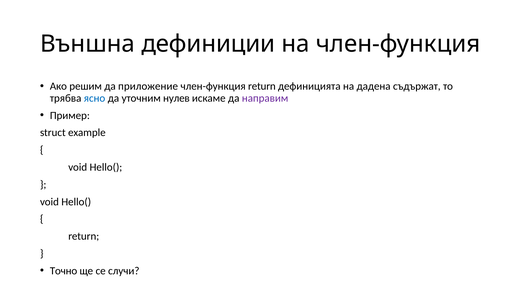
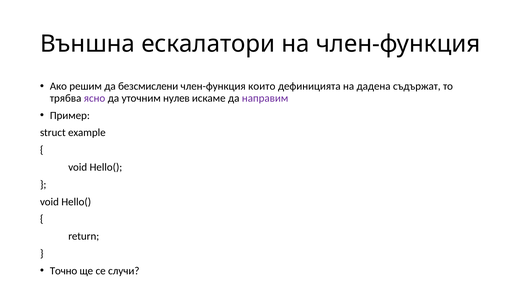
дефиниции: дефиниции -> ескалатори
приложение: приложение -> безсмислени
член-функция return: return -> които
ясно colour: blue -> purple
